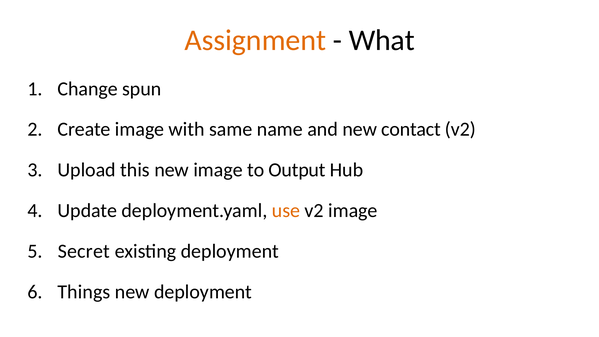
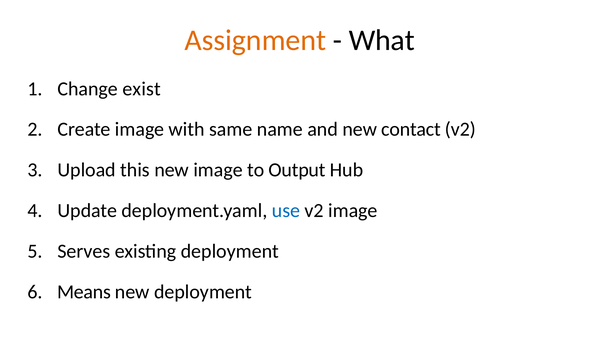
spun: spun -> exist
use colour: orange -> blue
Secret: Secret -> Serves
Things: Things -> Means
